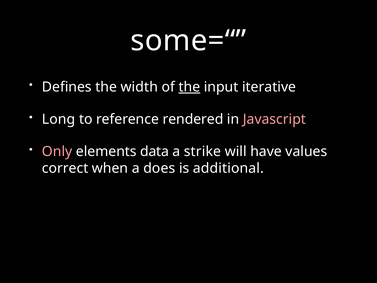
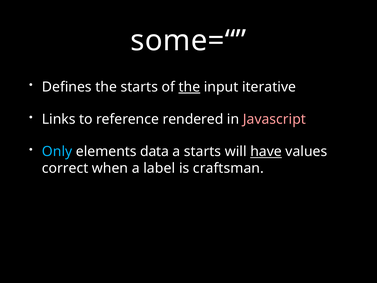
the width: width -> starts
Long: Long -> Links
Only colour: pink -> light blue
a strike: strike -> starts
have underline: none -> present
does: does -> label
additional: additional -> craftsman
